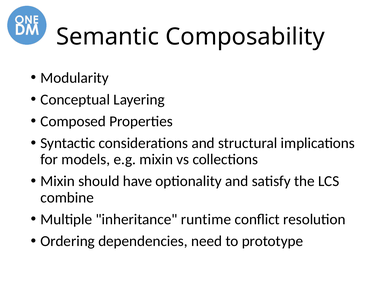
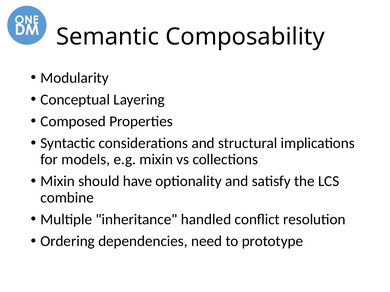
runtime: runtime -> handled
